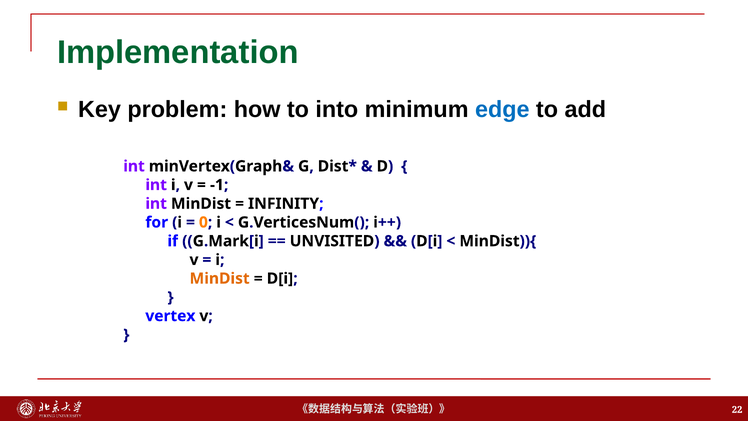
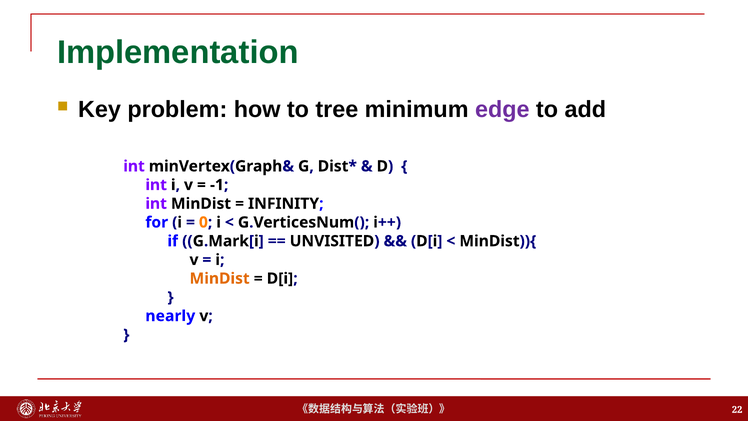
into: into -> tree
edge colour: blue -> purple
vertex: vertex -> nearly
